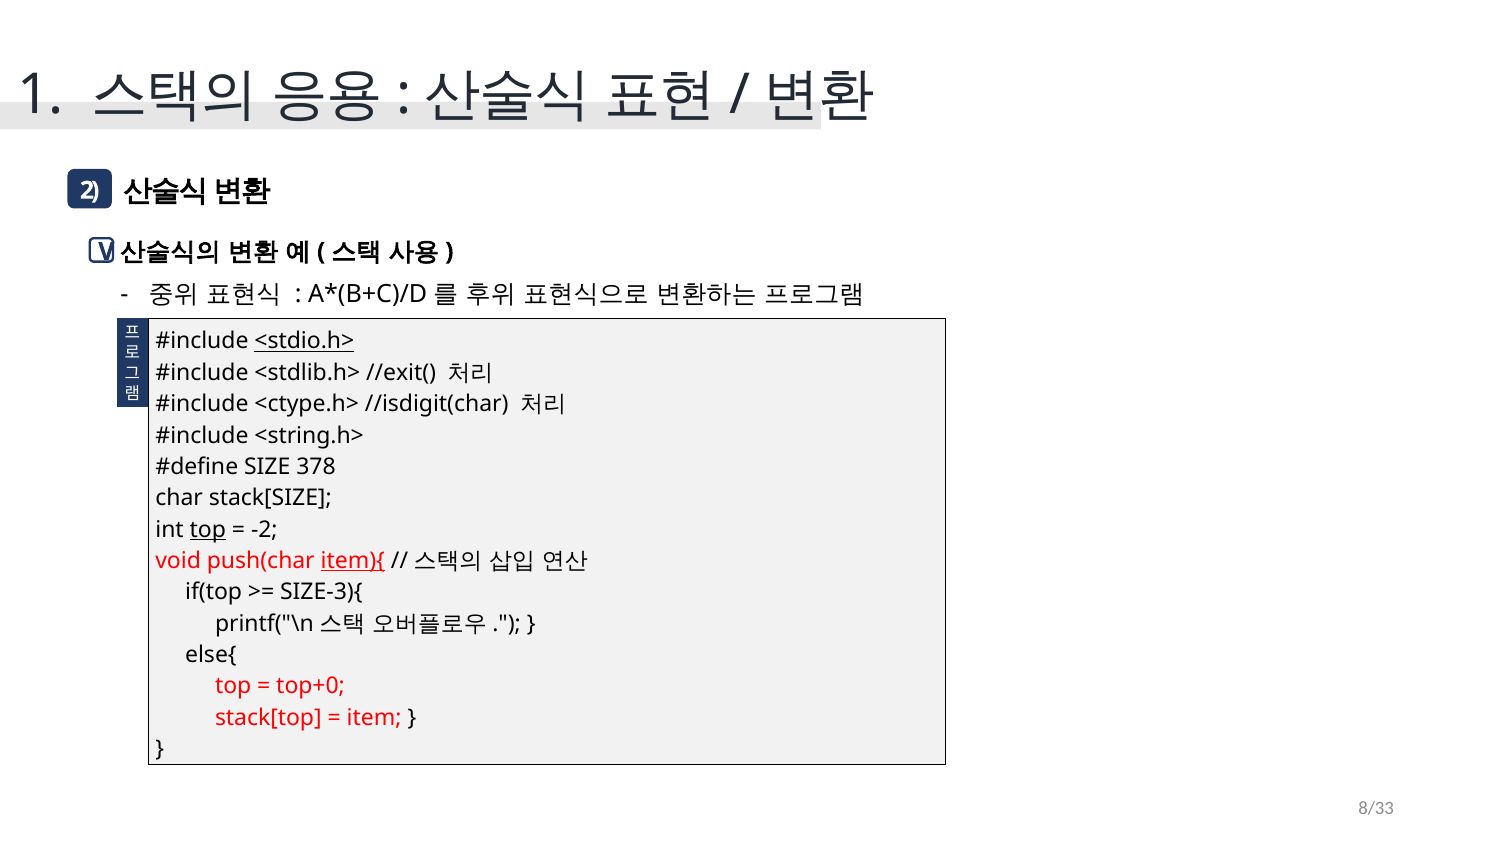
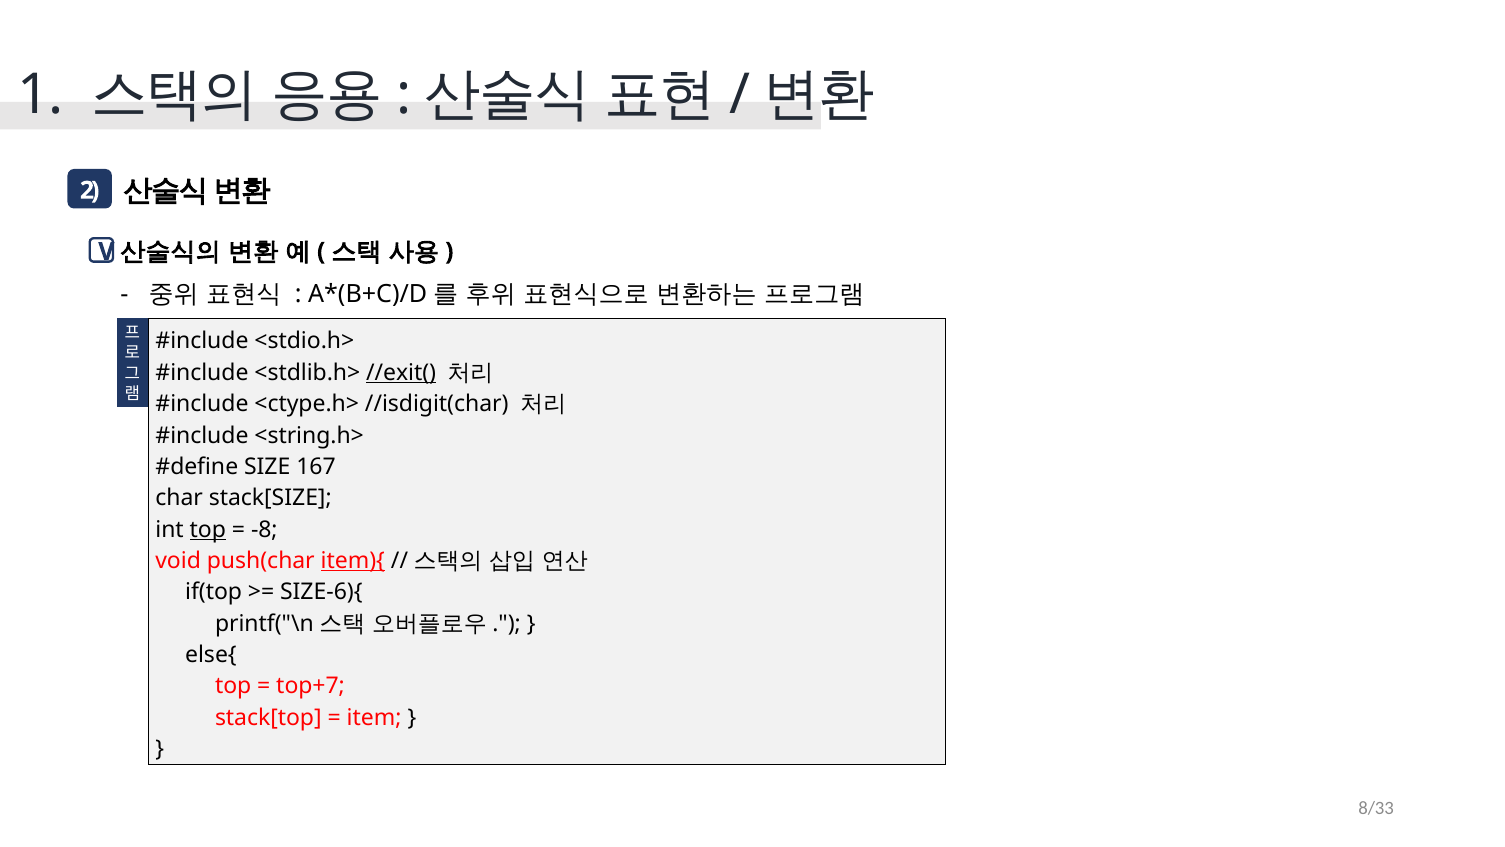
<stdio.h> underline: present -> none
//exit( underline: none -> present
378: 378 -> 167
-2: -2 -> -8
SIZE-3){: SIZE-3){ -> SIZE-6){
top+0: top+0 -> top+7
